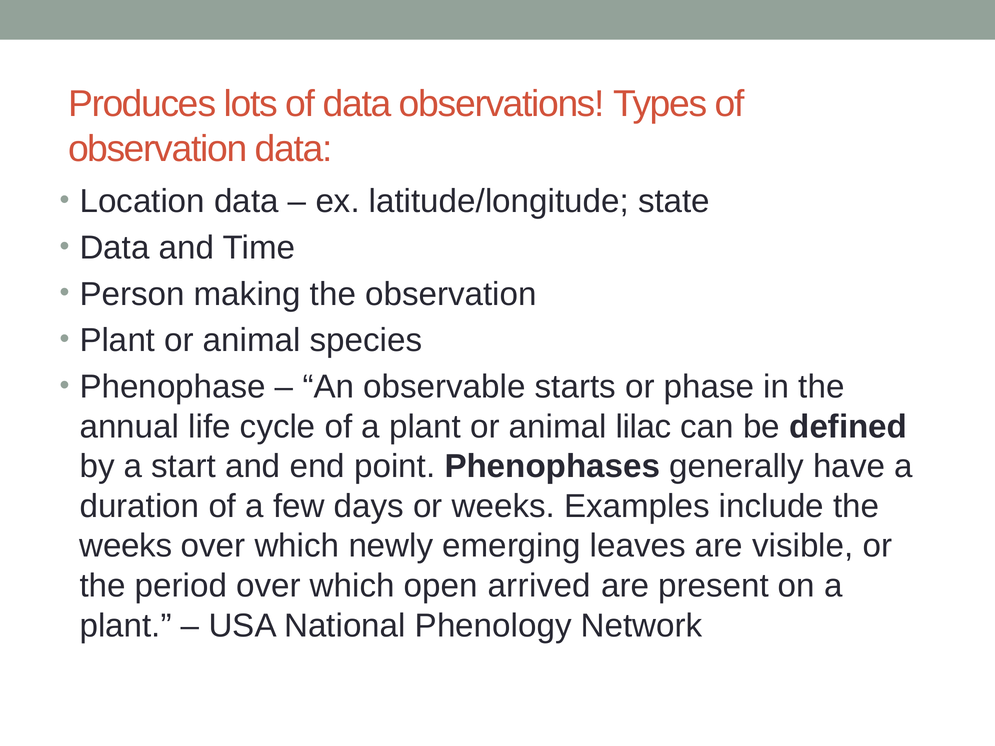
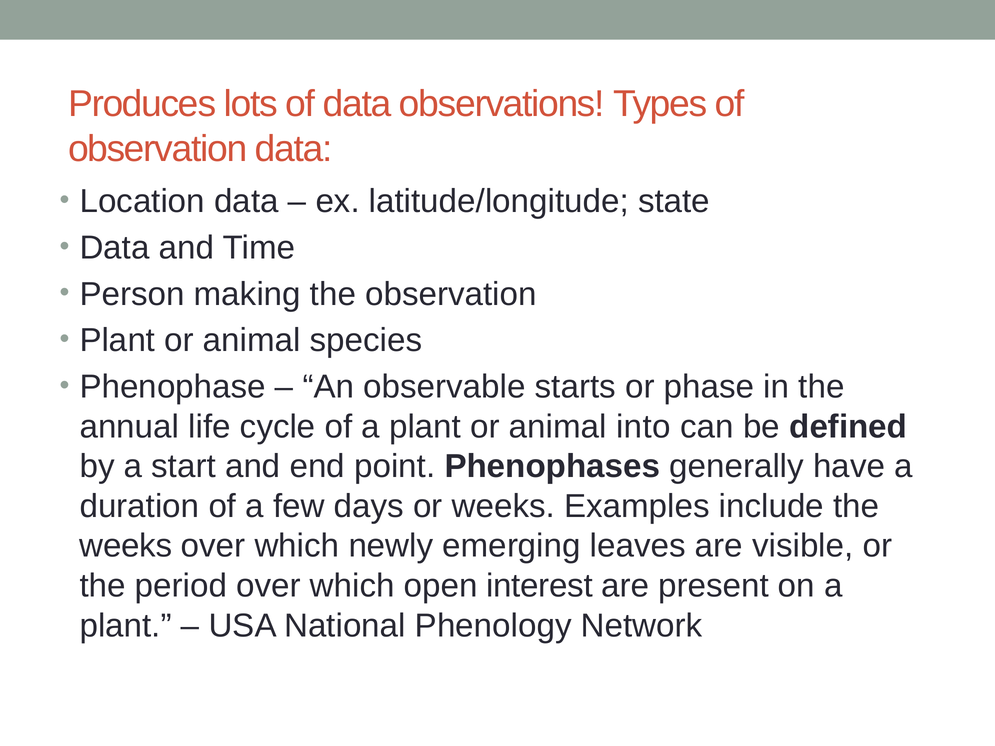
lilac: lilac -> into
arrived: arrived -> interest
